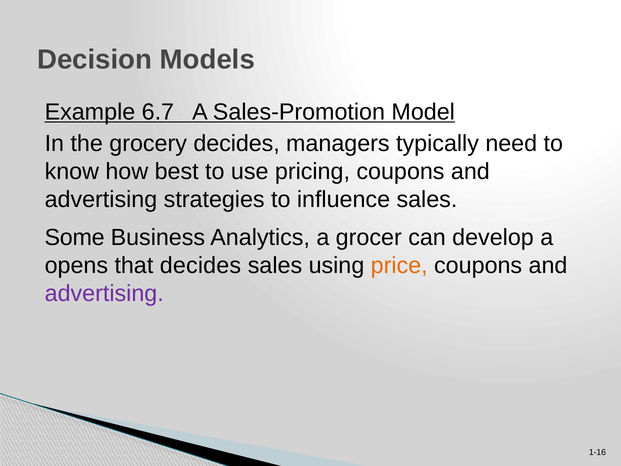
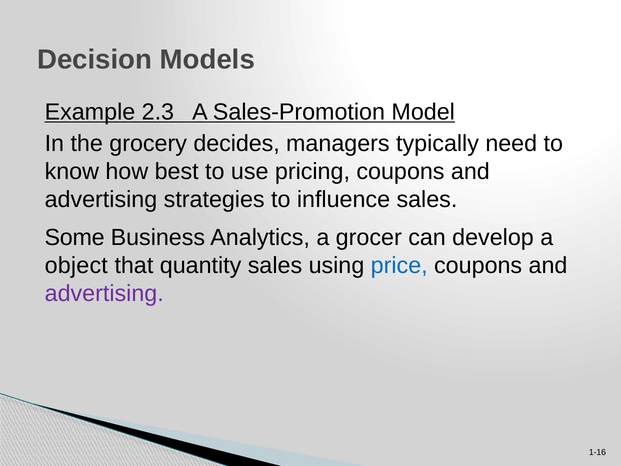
6.7: 6.7 -> 2.3
opens: opens -> object
that decides: decides -> quantity
price colour: orange -> blue
